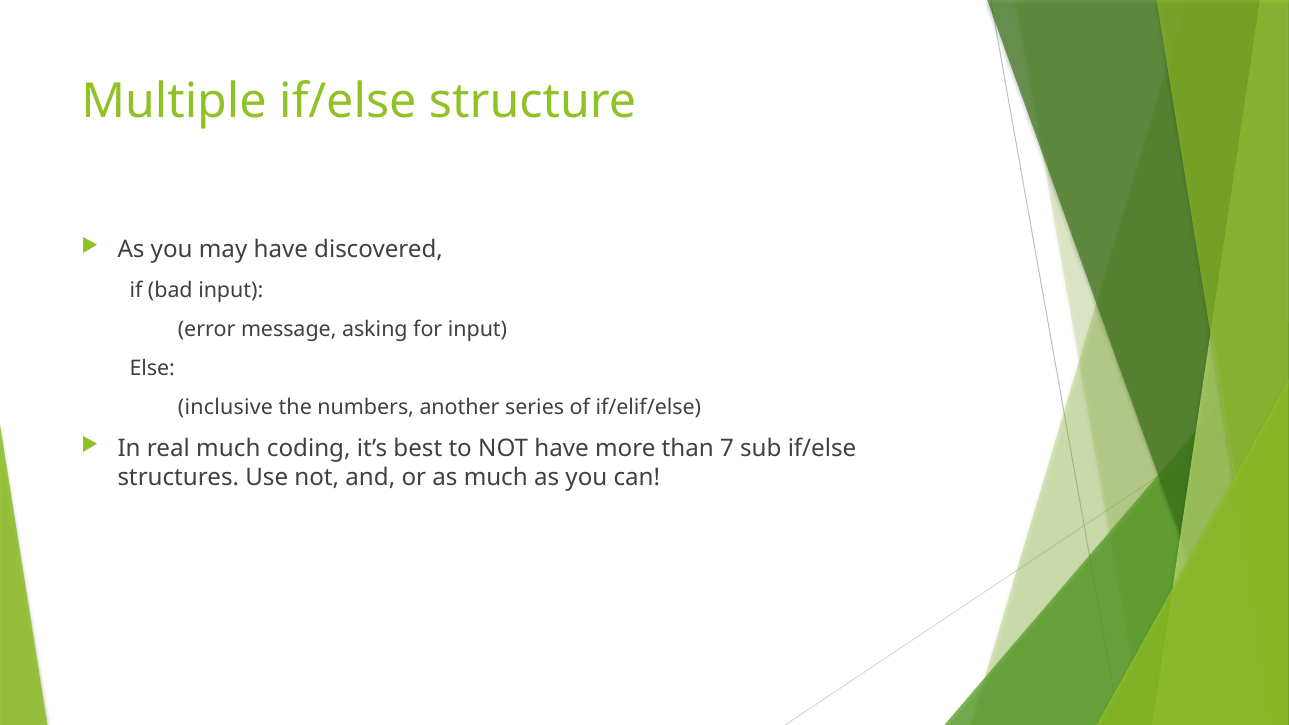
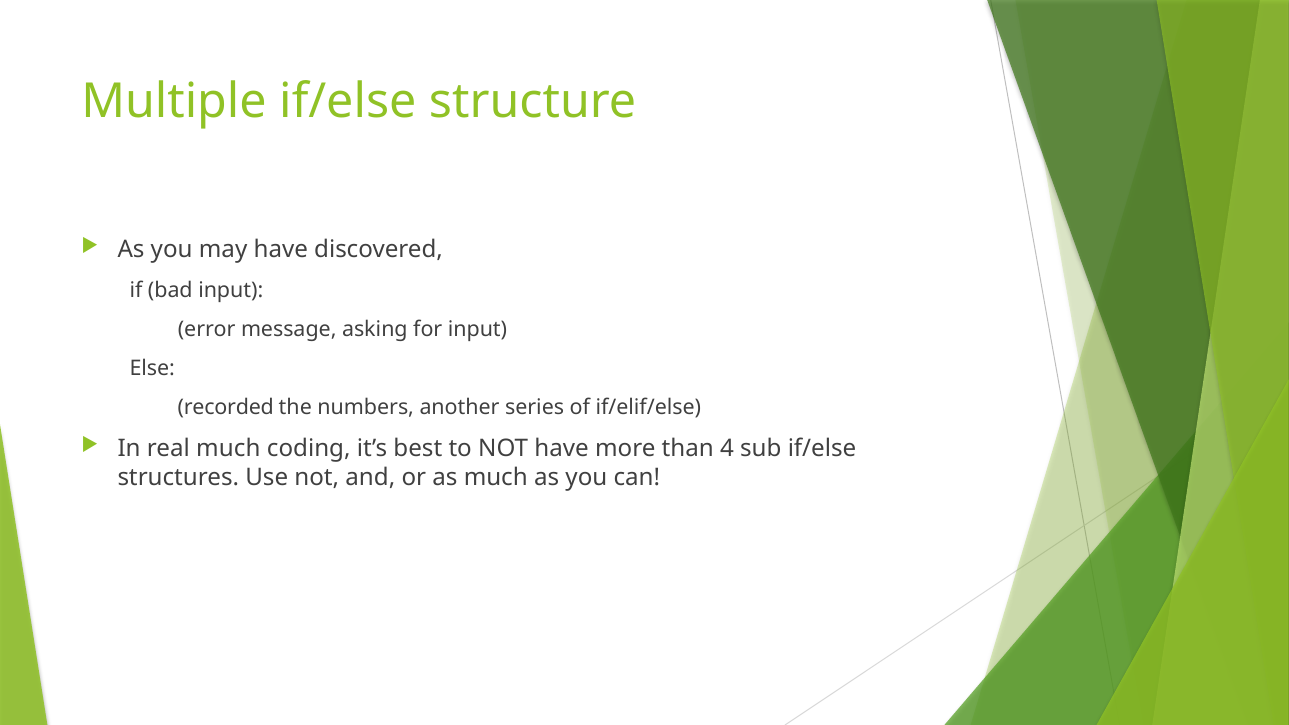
inclusive: inclusive -> recorded
7: 7 -> 4
